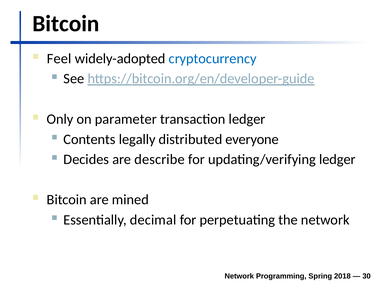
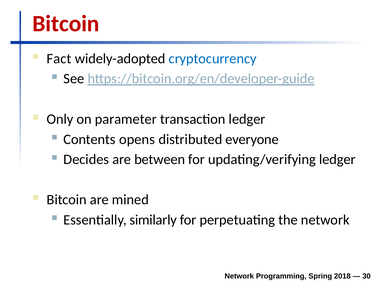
Bitcoin at (66, 24) colour: black -> red
Feel: Feel -> Fact
legally: legally -> opens
describe: describe -> between
decimal: decimal -> similarly
